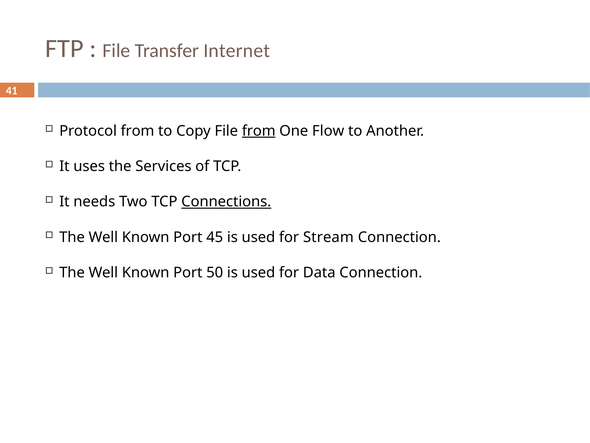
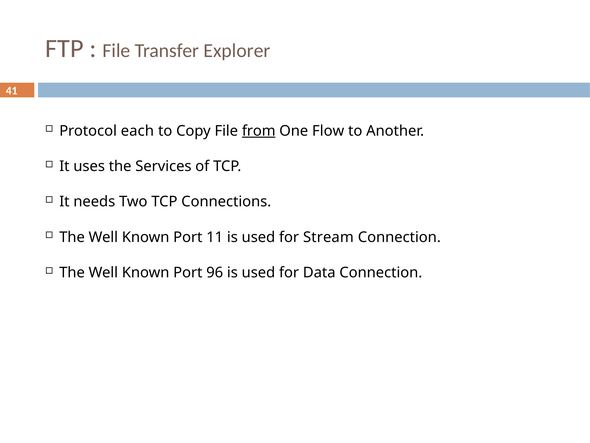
Internet: Internet -> Explorer
Protocol from: from -> each
Connections underline: present -> none
45: 45 -> 11
50: 50 -> 96
